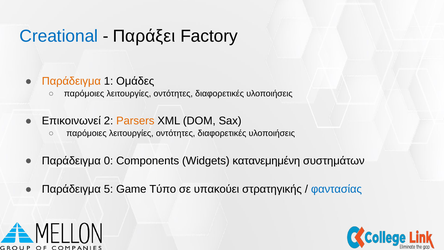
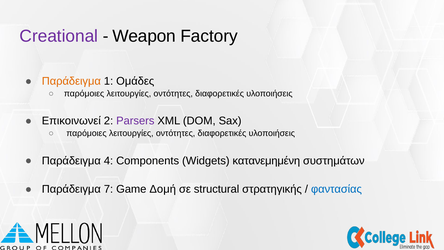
Creational colour: blue -> purple
Παράξει: Παράξει -> Weapon
Parsers colour: orange -> purple
0: 0 -> 4
5: 5 -> 7
Τύπο: Τύπο -> Δομή
υπακούει: υπακούει -> structural
